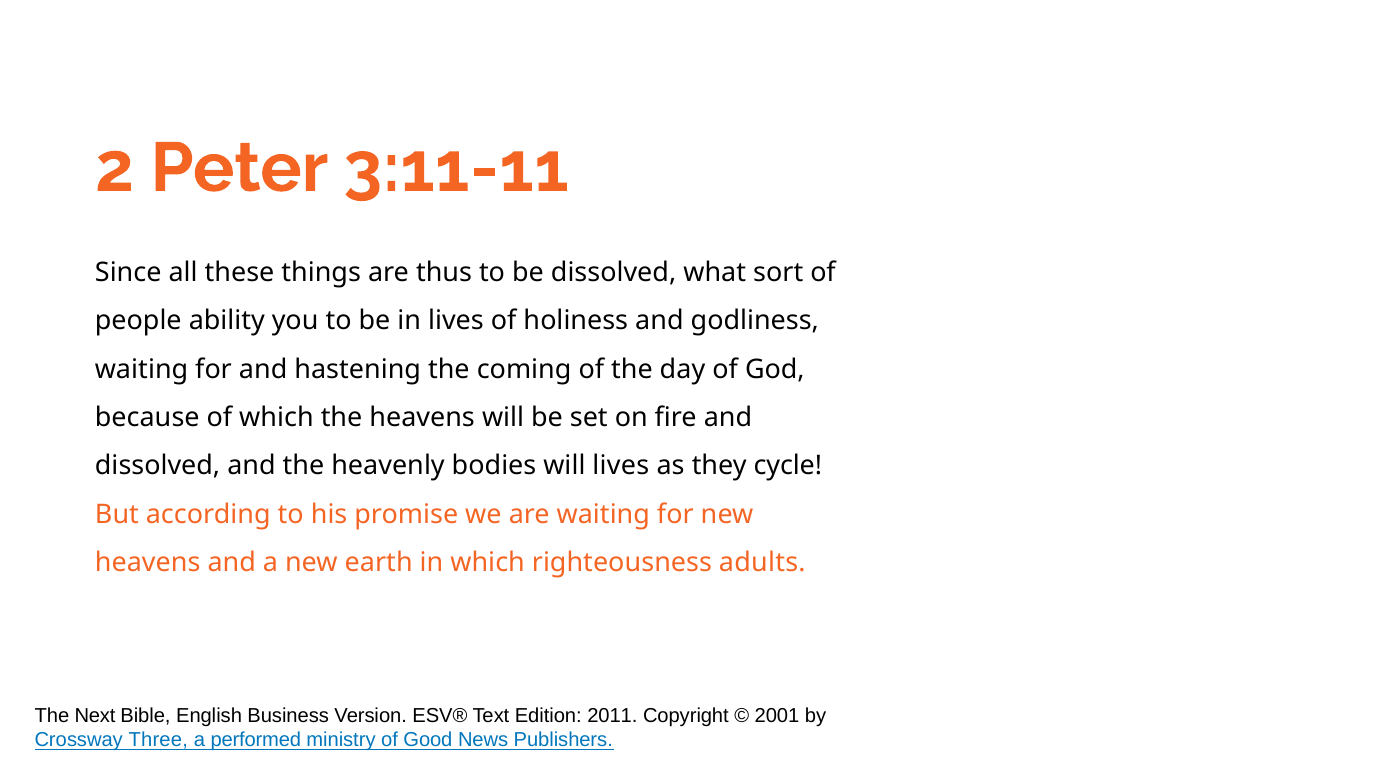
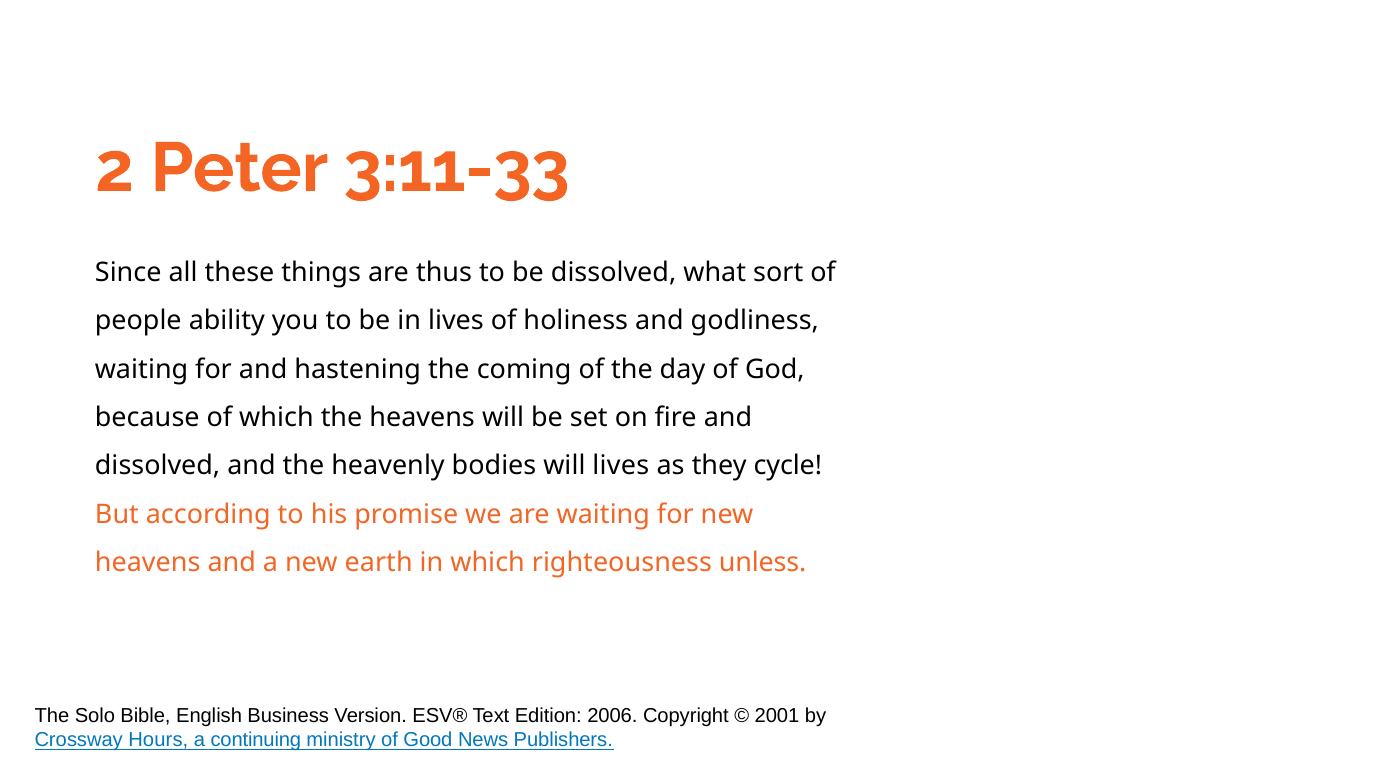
3:11-11: 3:11-11 -> 3:11-33
adults: adults -> unless
Next: Next -> Solo
2011: 2011 -> 2006
Three: Three -> Hours
performed: performed -> continuing
